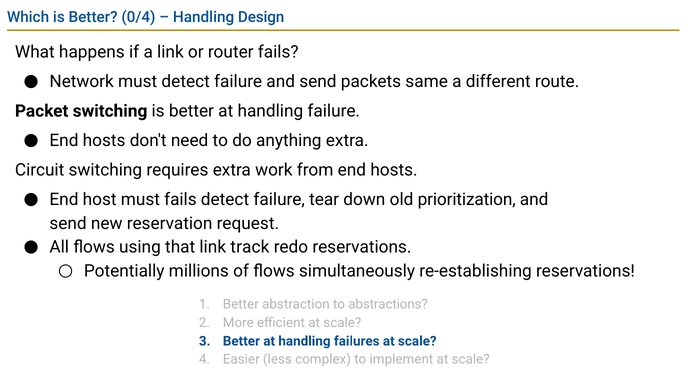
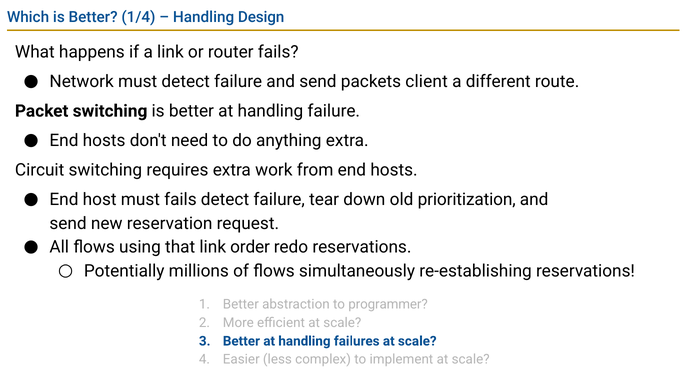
0/4: 0/4 -> 1/4
same: same -> client
track: track -> order
abstractions: abstractions -> programmer
